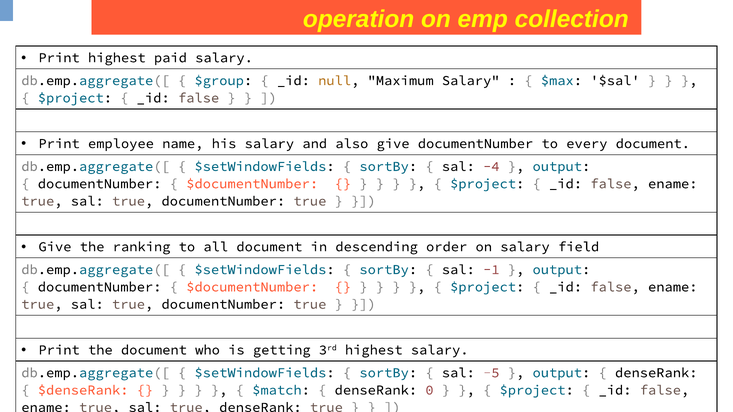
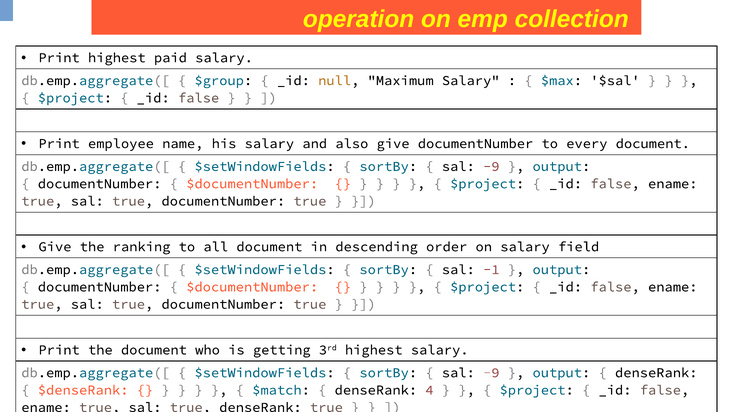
-4 at (491, 167): -4 -> -9
-5 at (491, 373): -5 -> -9
0: 0 -> 4
